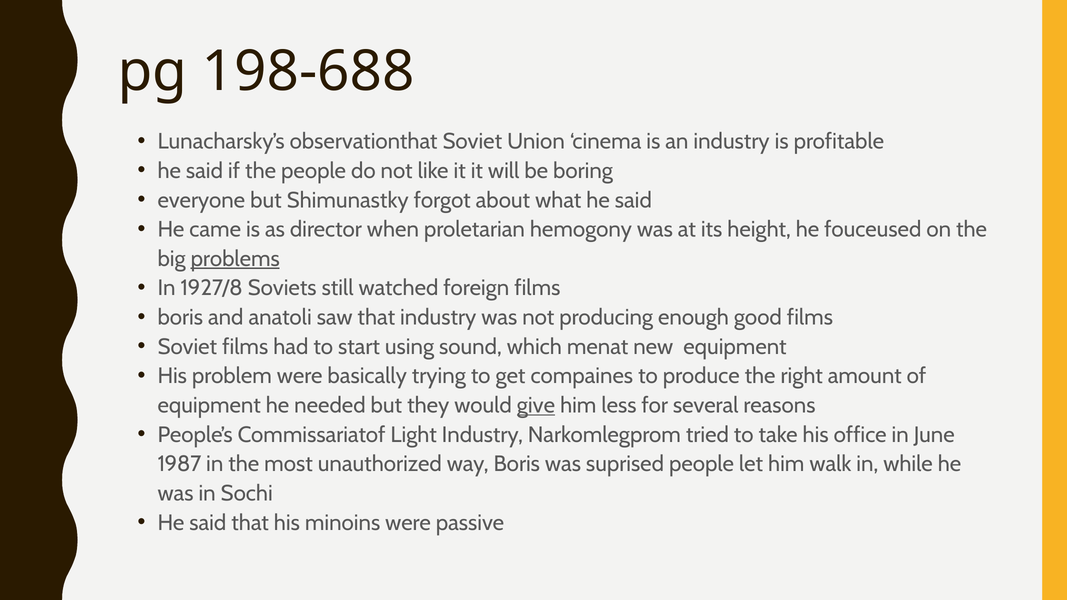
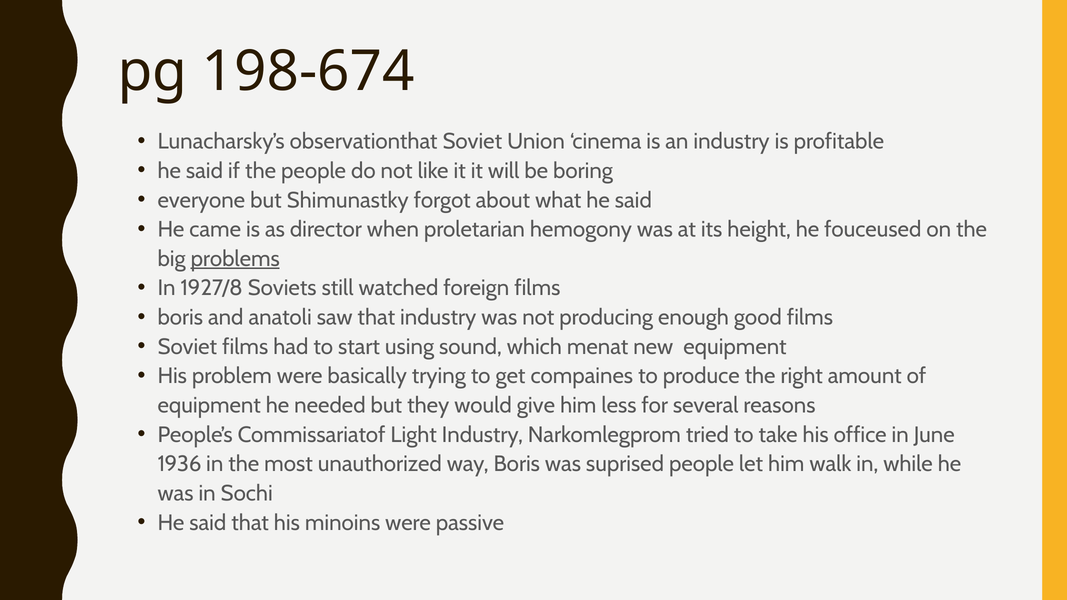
198-688: 198-688 -> 198-674
give underline: present -> none
1987: 1987 -> 1936
